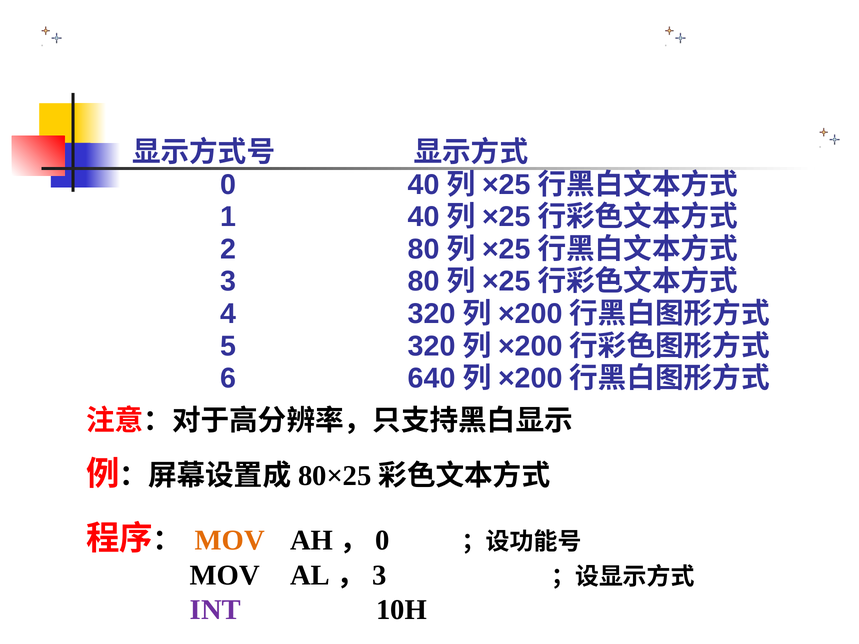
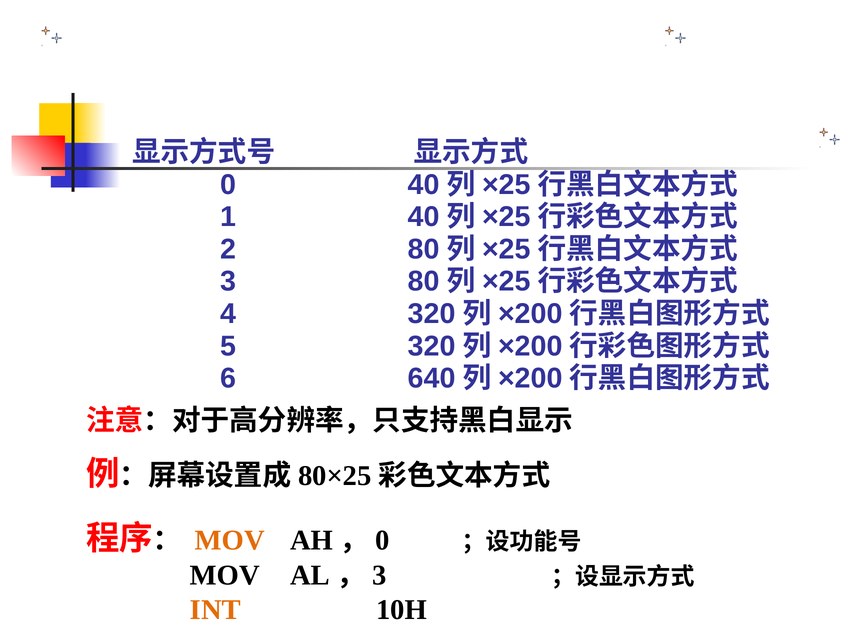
INT colour: purple -> orange
